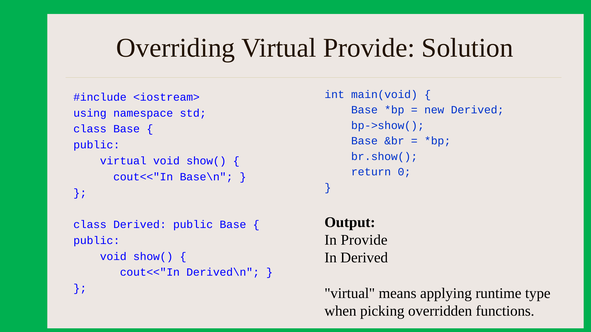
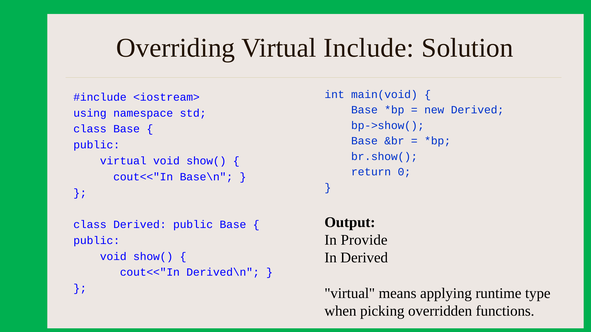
Virtual Provide: Provide -> Include
